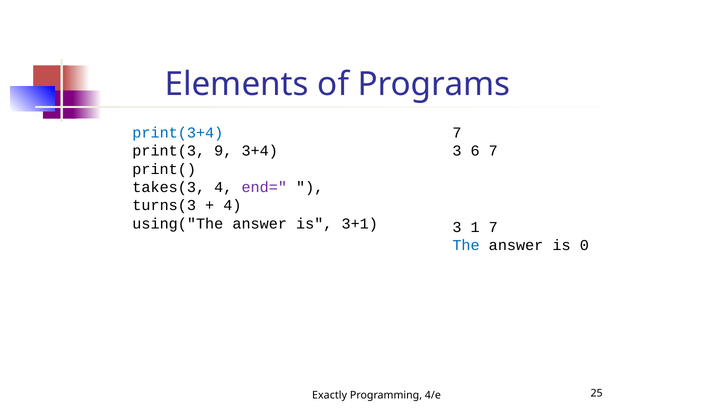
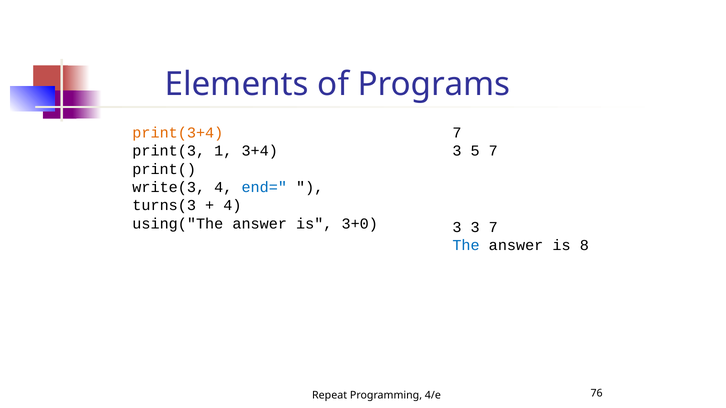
print(3+4 colour: blue -> orange
9: 9 -> 1
6: 6 -> 5
takes(3: takes(3 -> write(3
end= colour: purple -> blue
3+1: 3+1 -> 3+0
3 1: 1 -> 3
0: 0 -> 8
Exactly: Exactly -> Repeat
25: 25 -> 76
